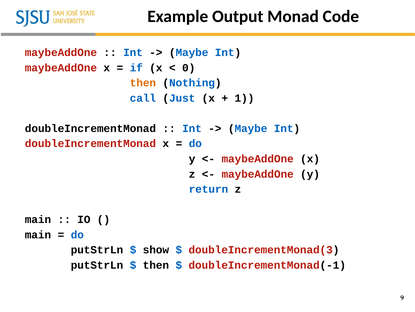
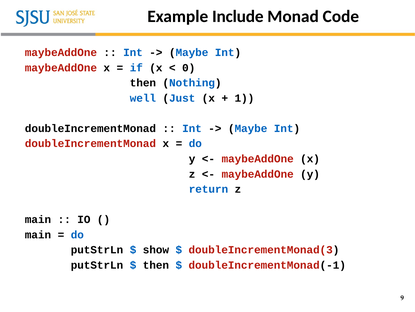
Output: Output -> Include
then at (143, 83) colour: orange -> black
call: call -> well
